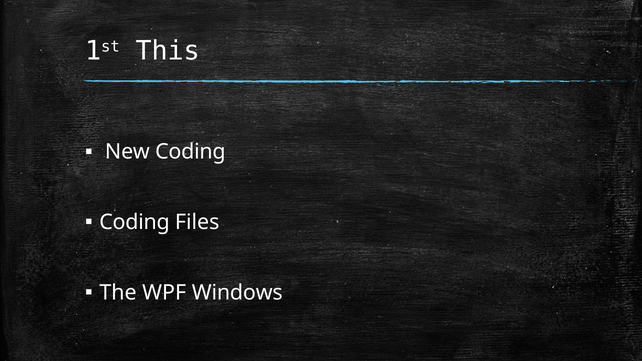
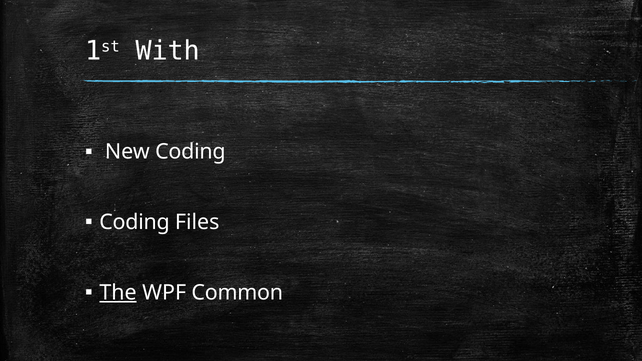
This: This -> With
The underline: none -> present
Windows: Windows -> Common
